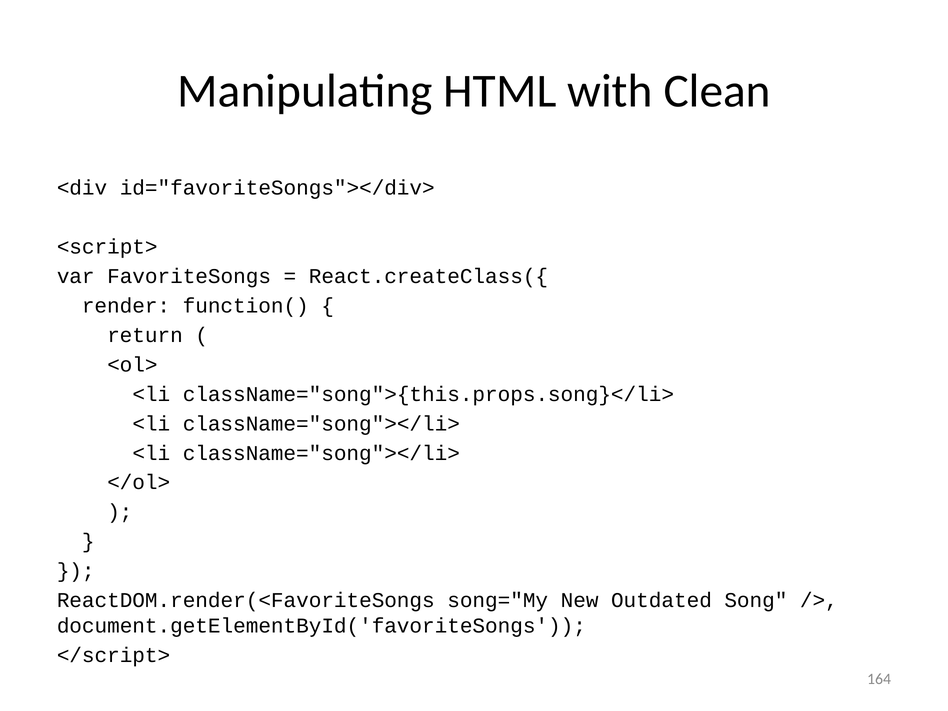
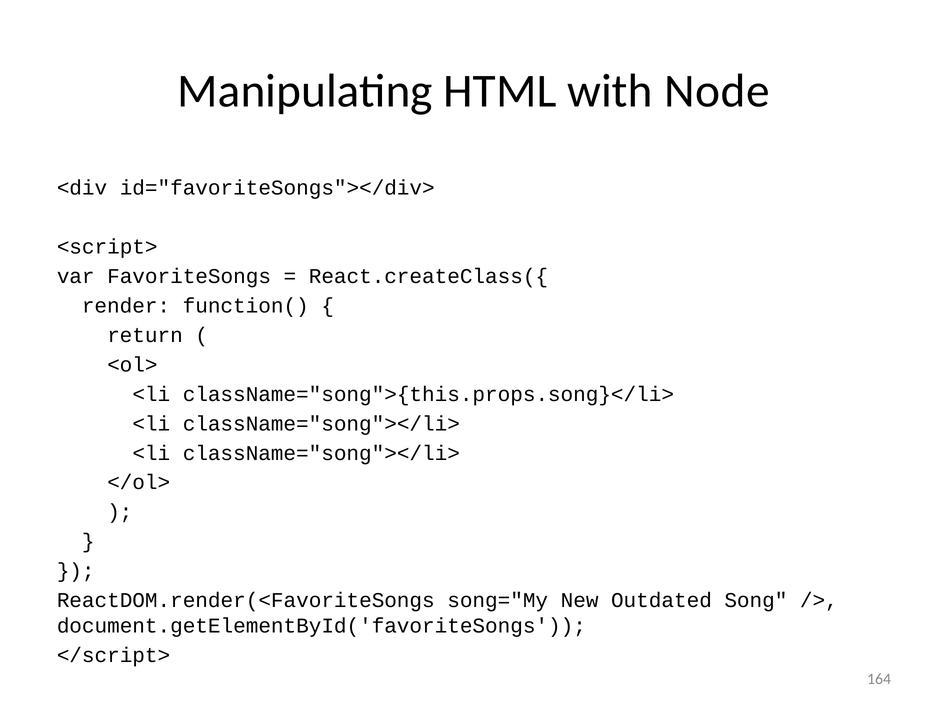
Clean: Clean -> Node
